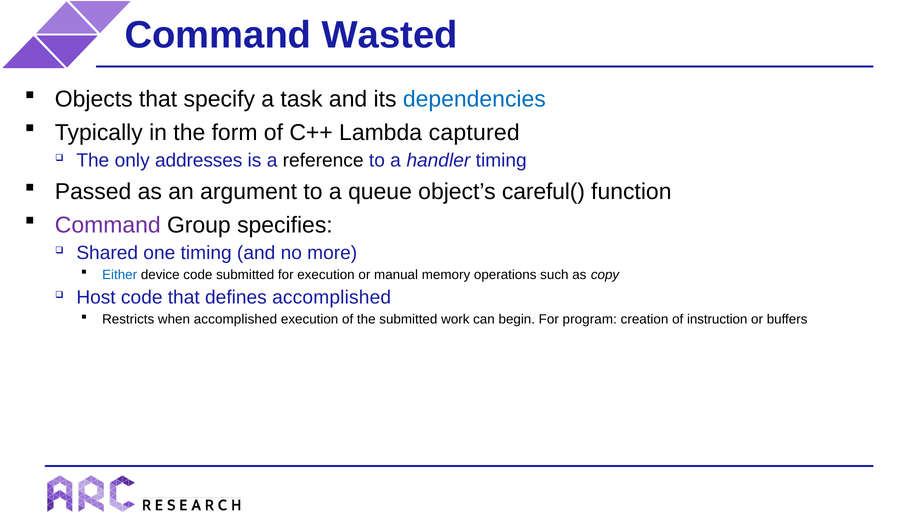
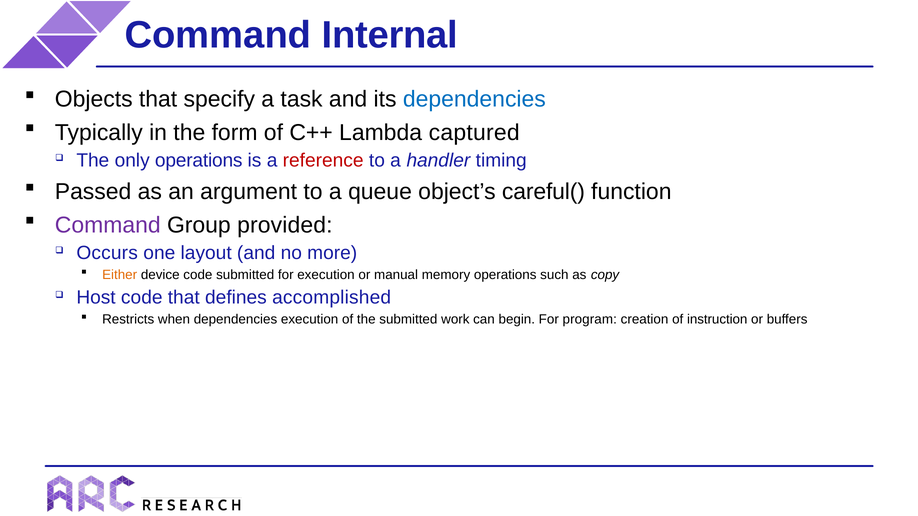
Wasted: Wasted -> Internal
only addresses: addresses -> operations
reference colour: black -> red
specifies: specifies -> provided
Shared: Shared -> Occurs
one timing: timing -> layout
Either colour: blue -> orange
when accomplished: accomplished -> dependencies
